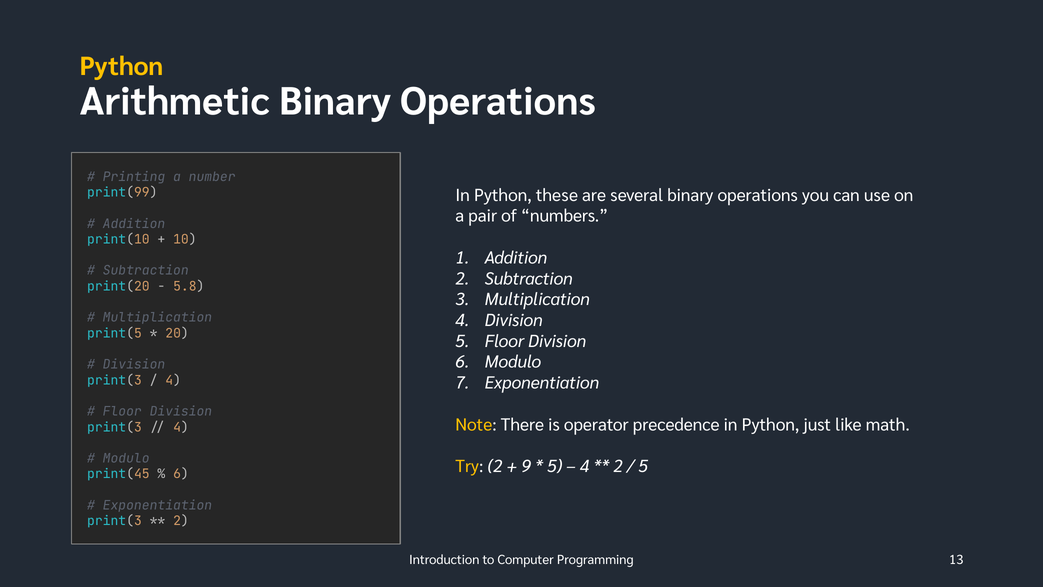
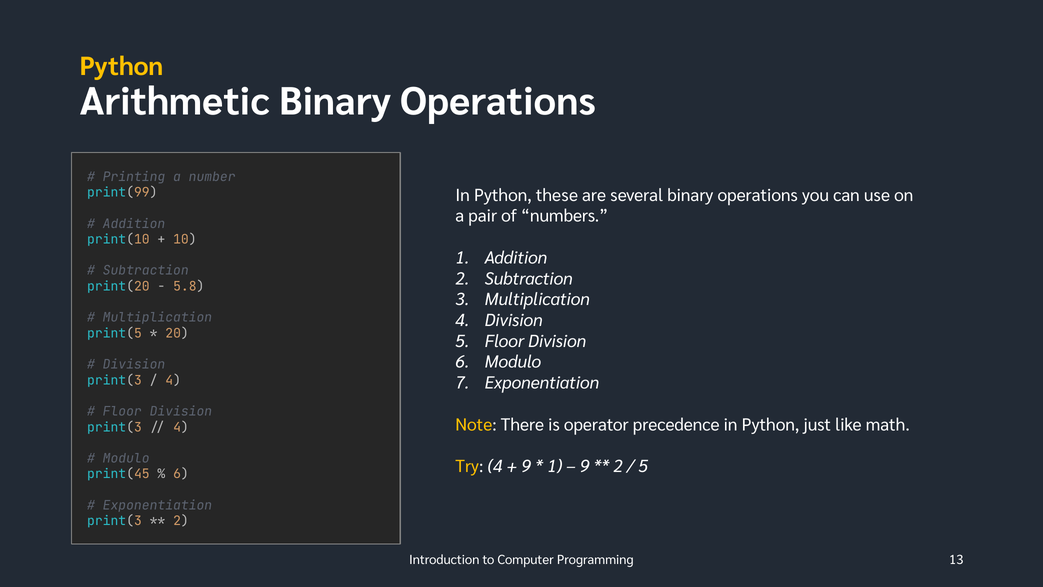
Try 2: 2 -> 4
5 at (555, 466): 5 -> 1
4 at (585, 466): 4 -> 9
